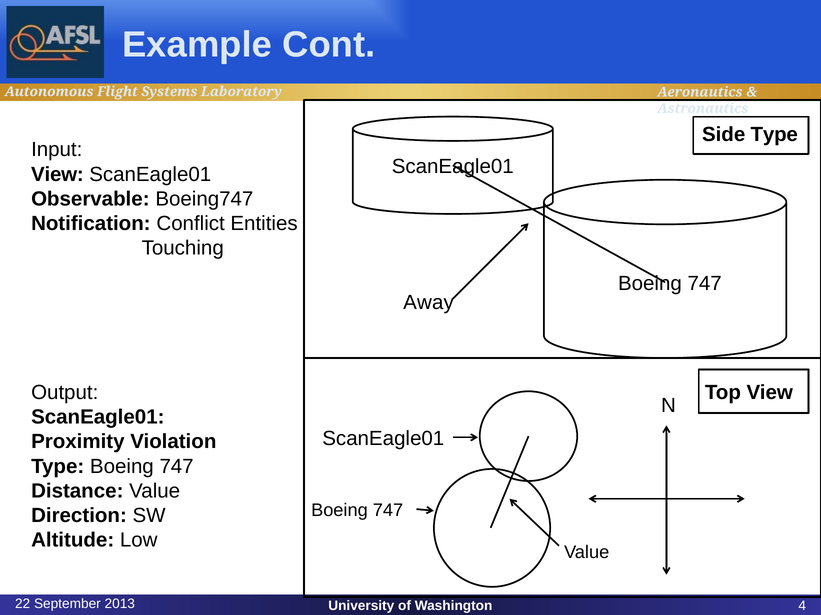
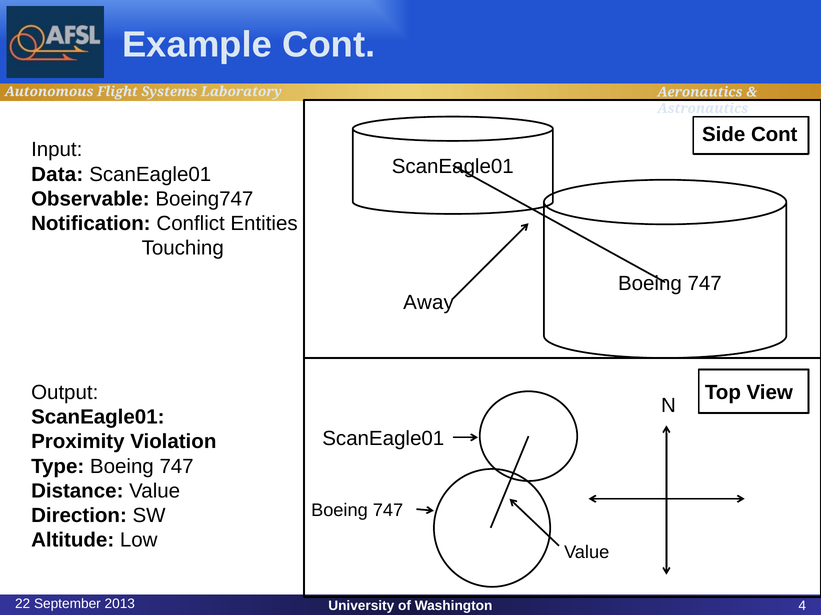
Side Type: Type -> Cont
View at (57, 175): View -> Data
